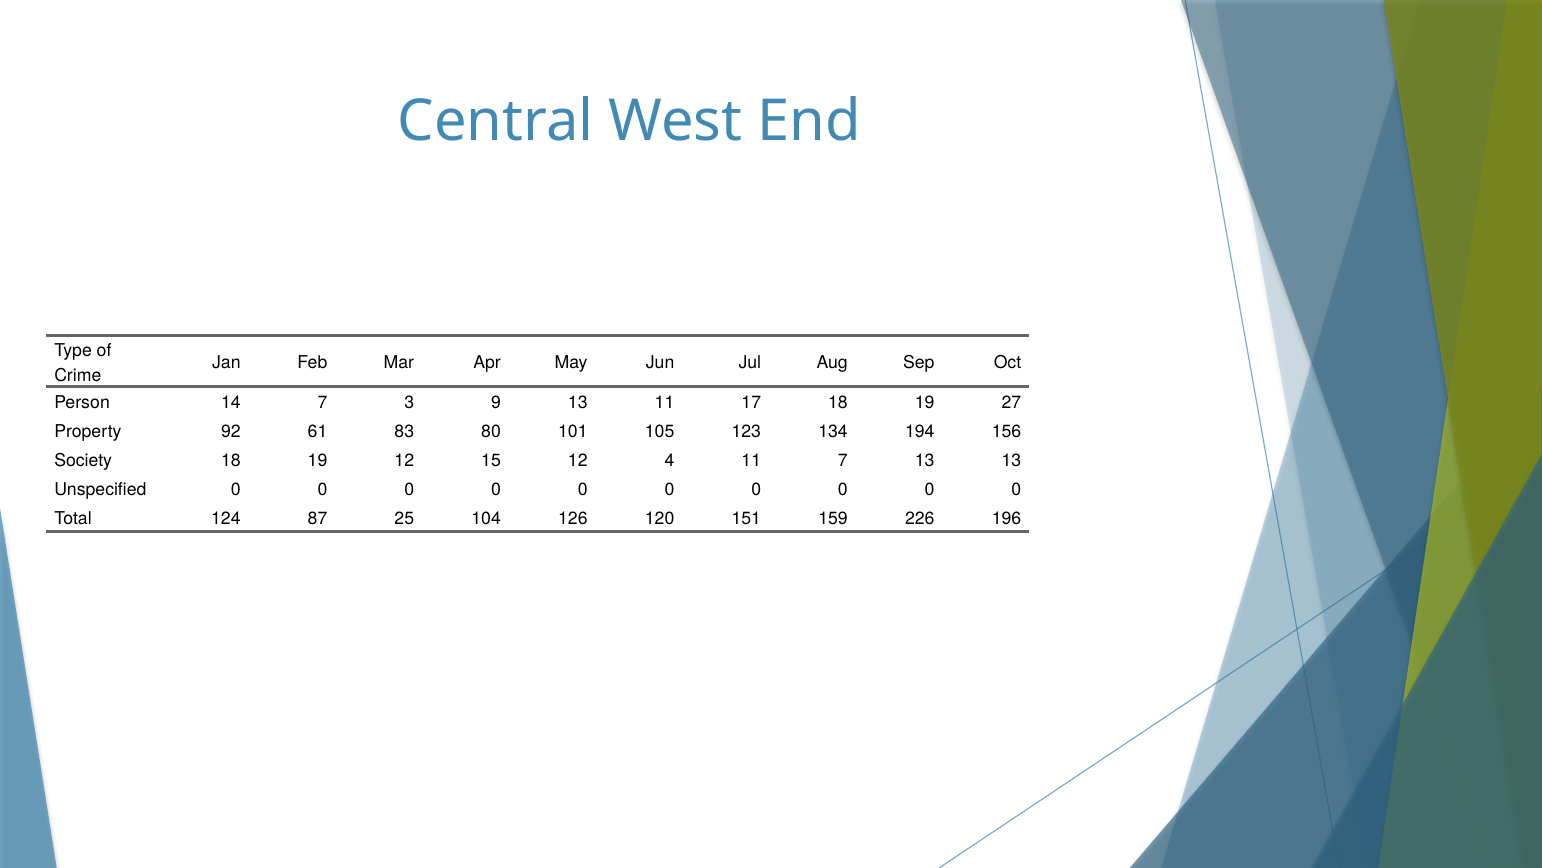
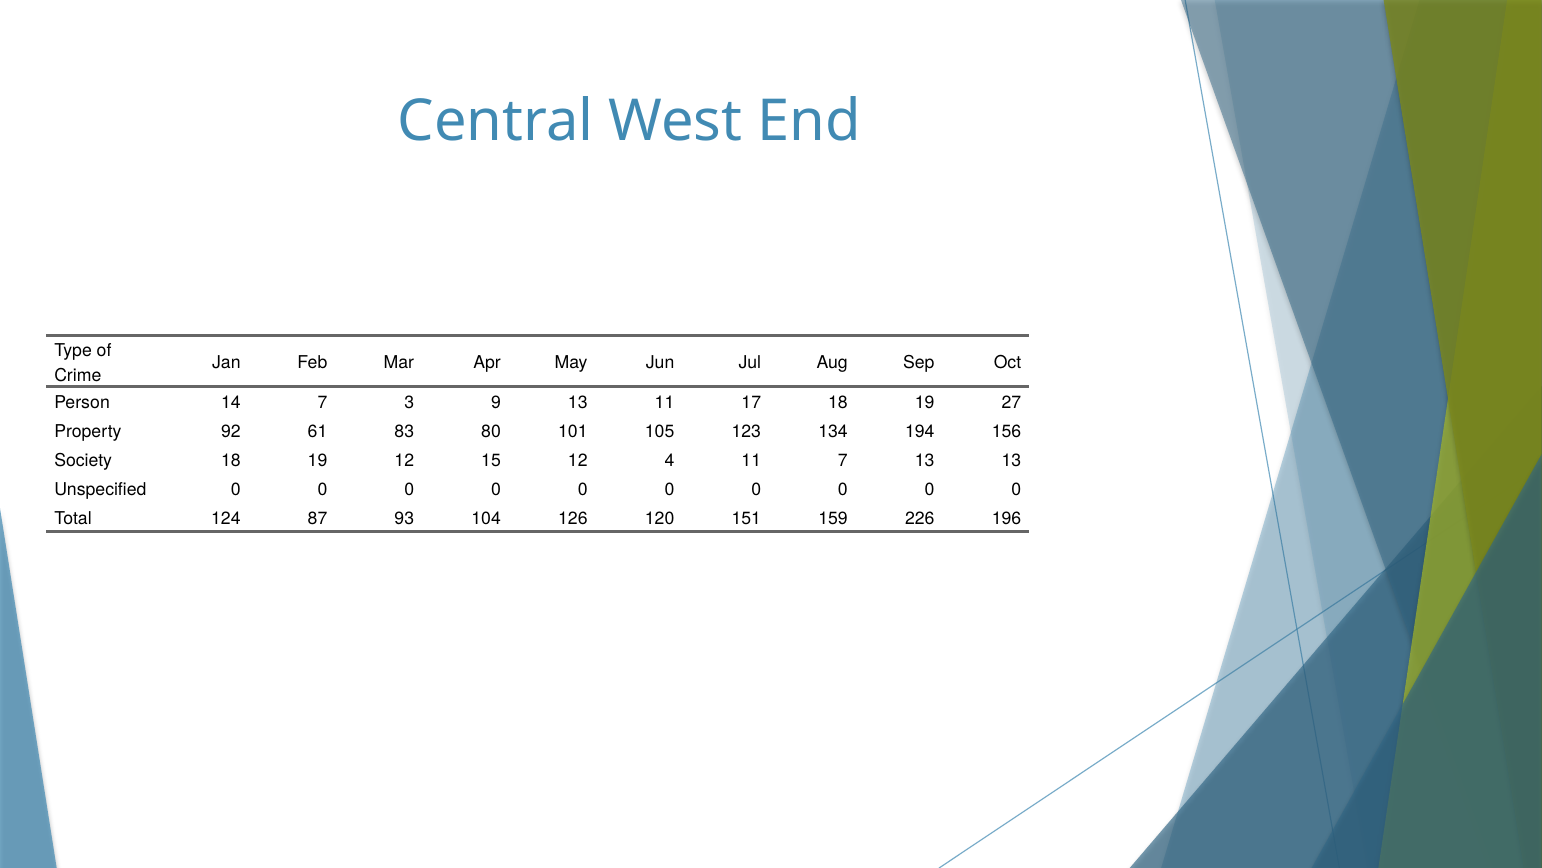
25: 25 -> 93
